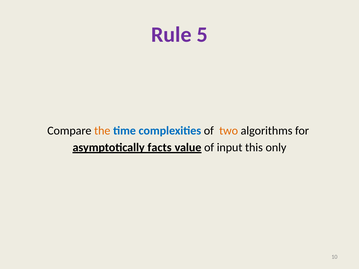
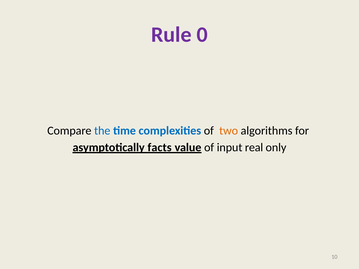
5: 5 -> 0
the colour: orange -> blue
this: this -> real
